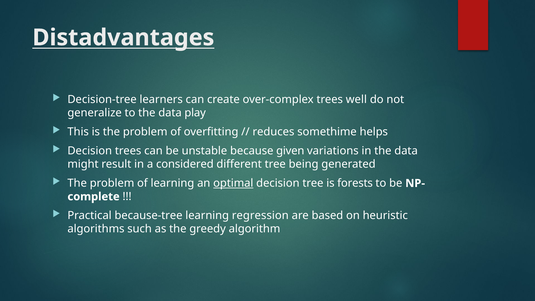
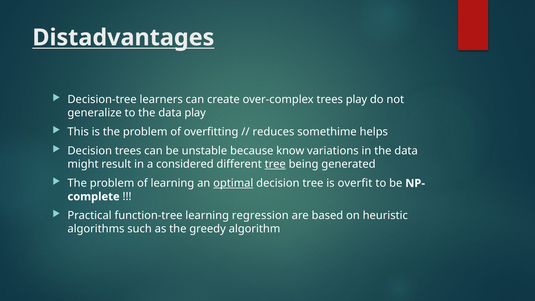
trees well: well -> play
given: given -> know
tree at (275, 164) underline: none -> present
forests: forests -> overfit
because-tree: because-tree -> function-tree
